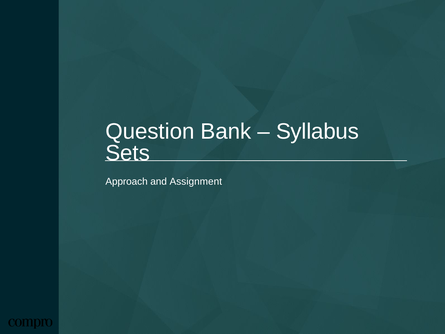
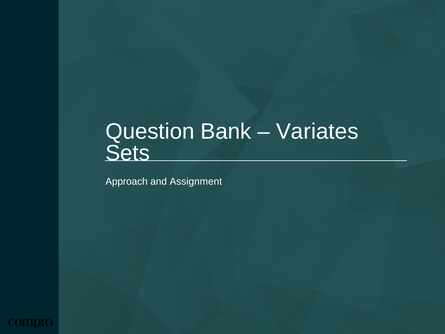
Syllabus: Syllabus -> Variates
